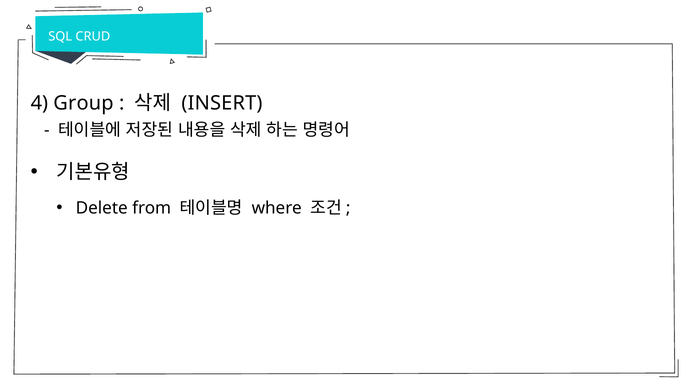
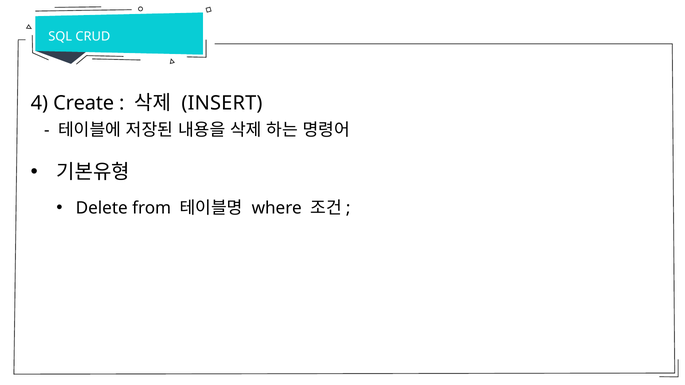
Group: Group -> Create
